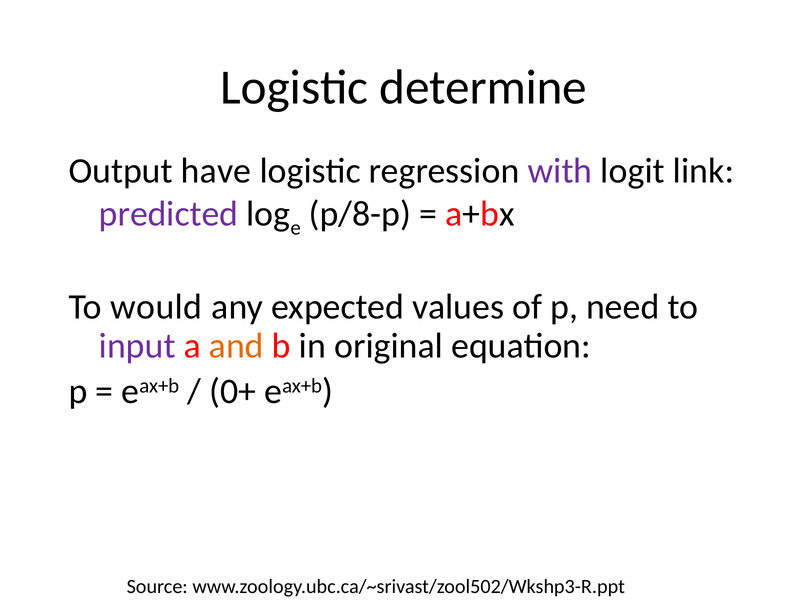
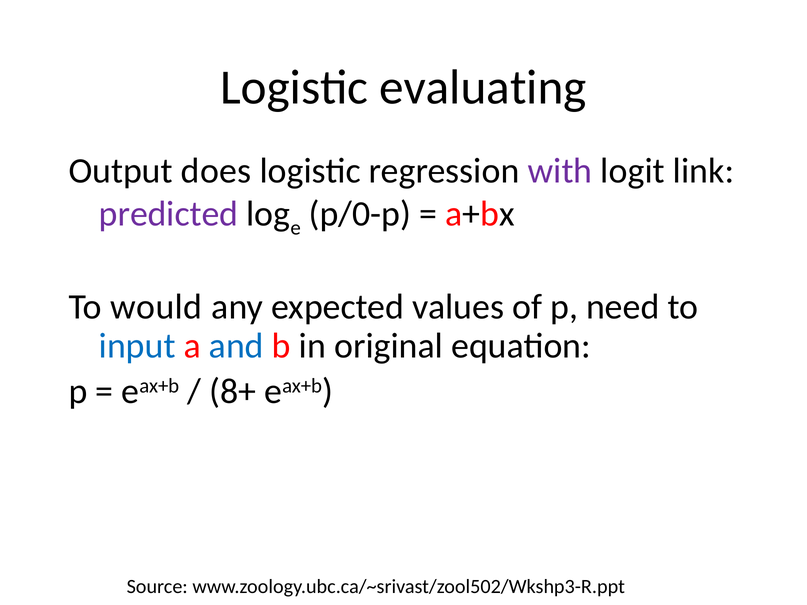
determine: determine -> evaluating
have: have -> does
p/8-p: p/8-p -> p/0-p
input colour: purple -> blue
and colour: orange -> blue
0+: 0+ -> 8+
